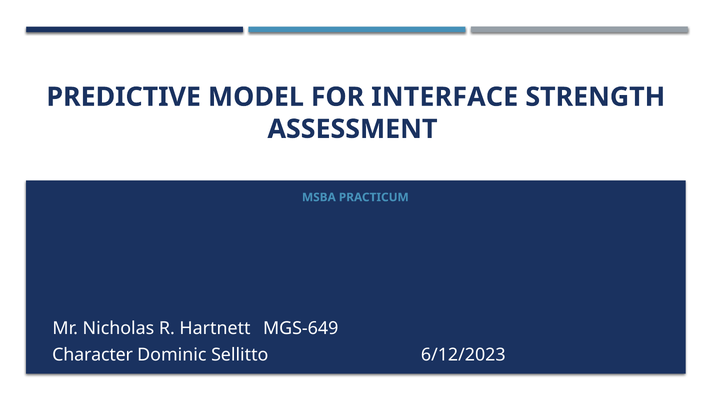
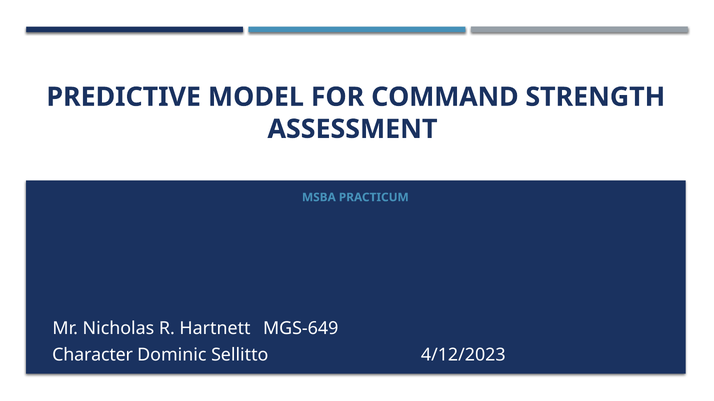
INTERFACE: INTERFACE -> COMMAND
6/12/2023: 6/12/2023 -> 4/12/2023
